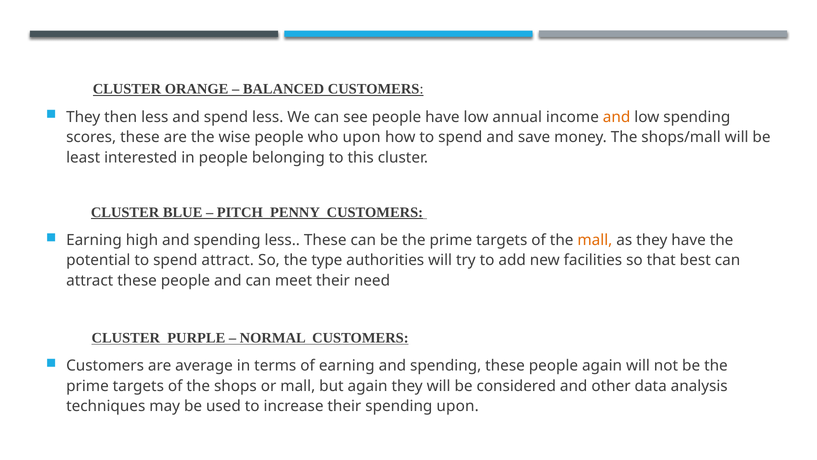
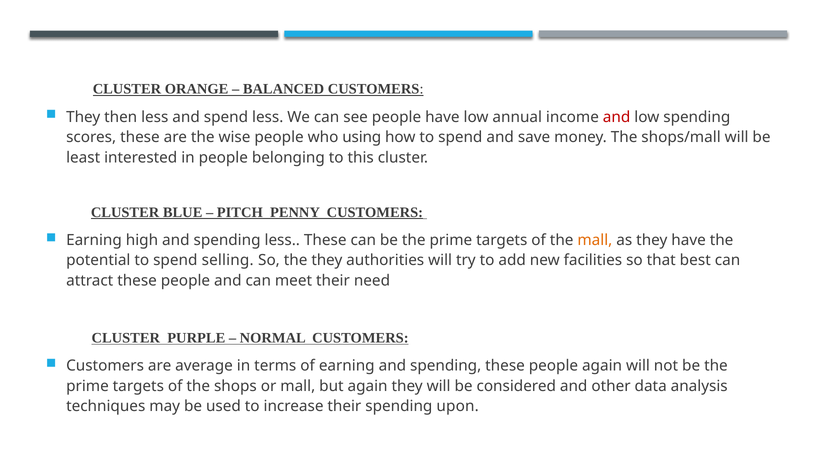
and at (617, 117) colour: orange -> red
who upon: upon -> using
spend attract: attract -> selling
the type: type -> they
